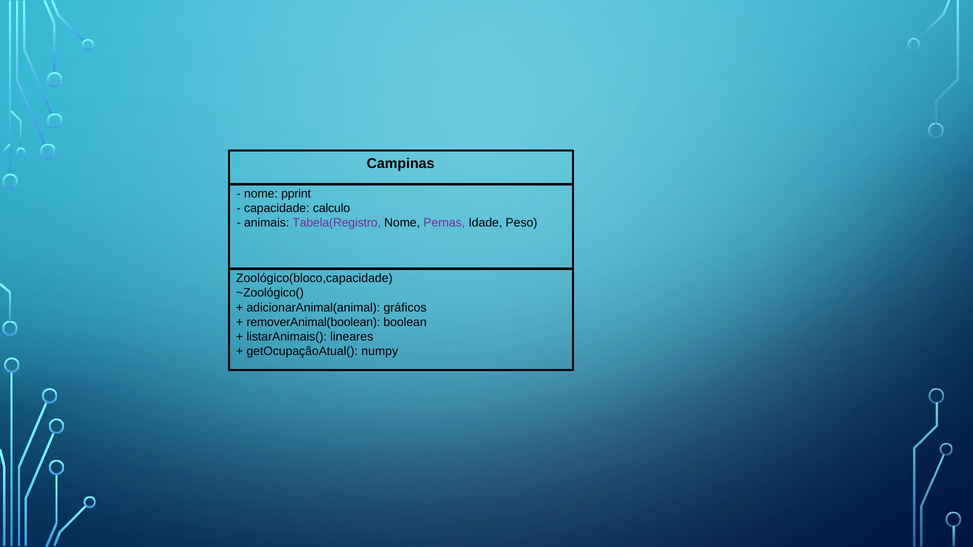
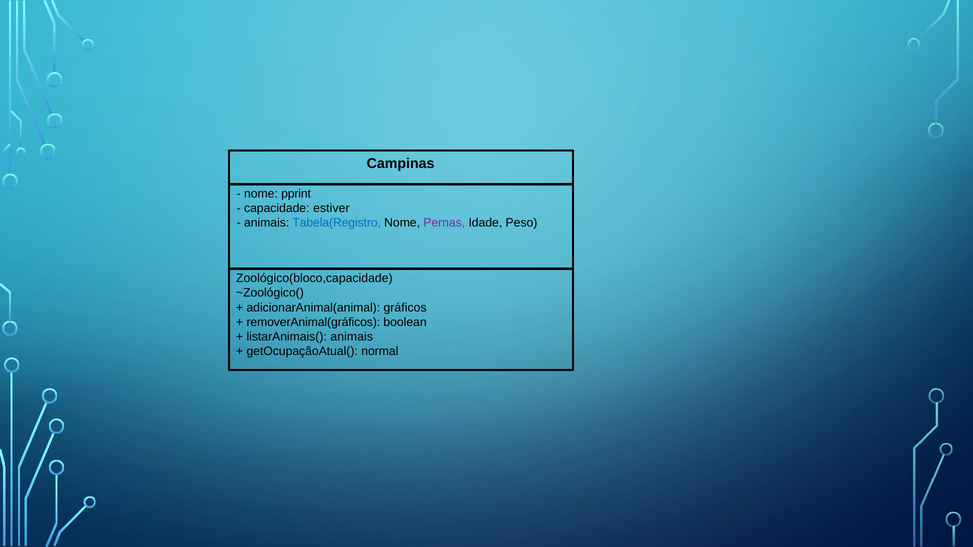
calculo: calculo -> estiver
Tabela(Registro colour: purple -> blue
removerAnimal(boolean: removerAnimal(boolean -> removerAnimal(gráficos
listarAnimais( lineares: lineares -> animais
numpy: numpy -> normal
